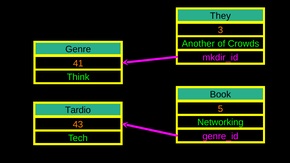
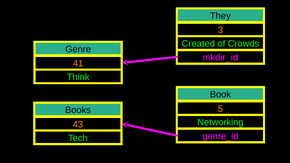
Another: Another -> Created
Tardio: Tardio -> Books
